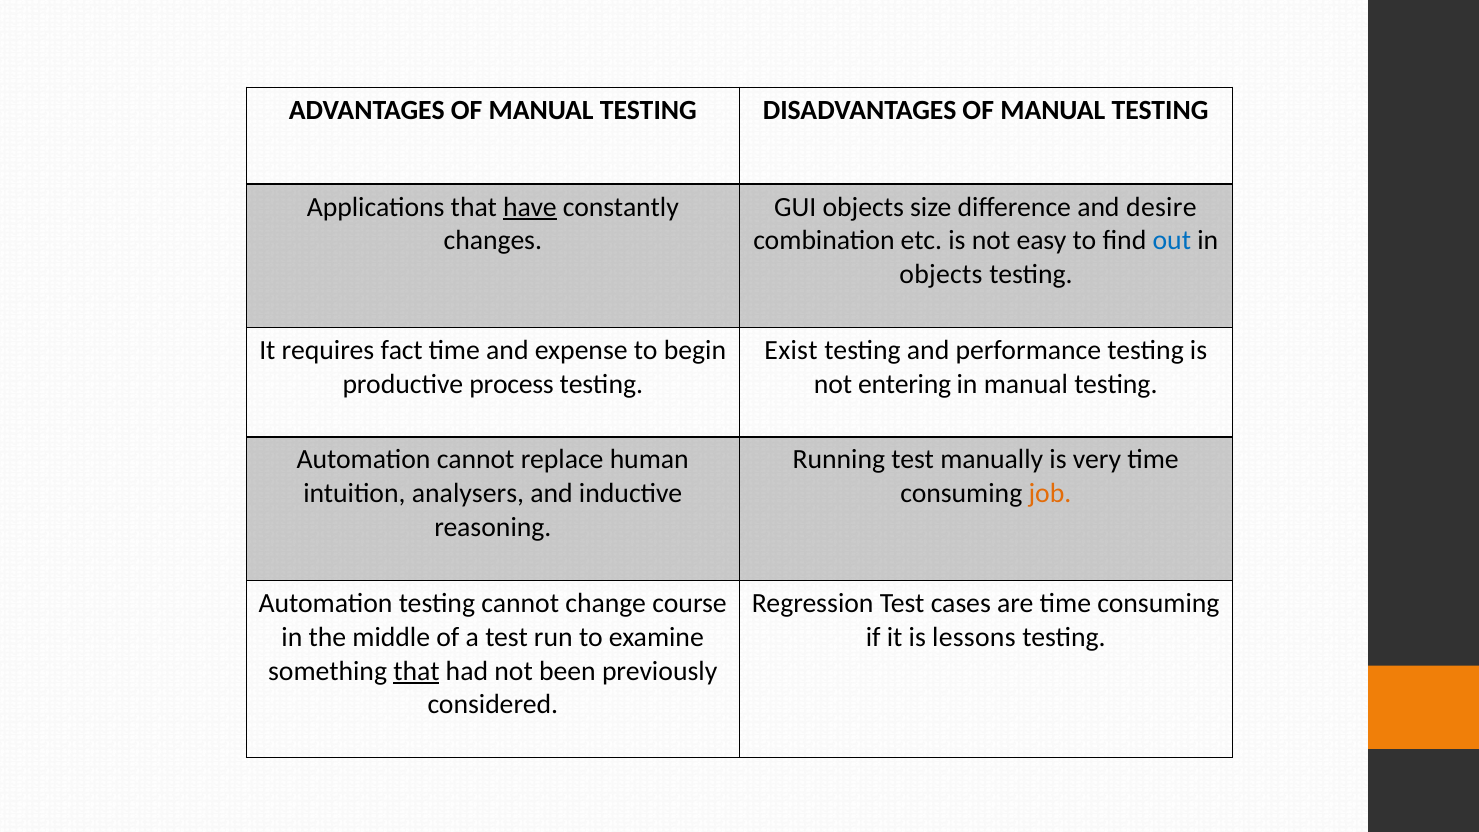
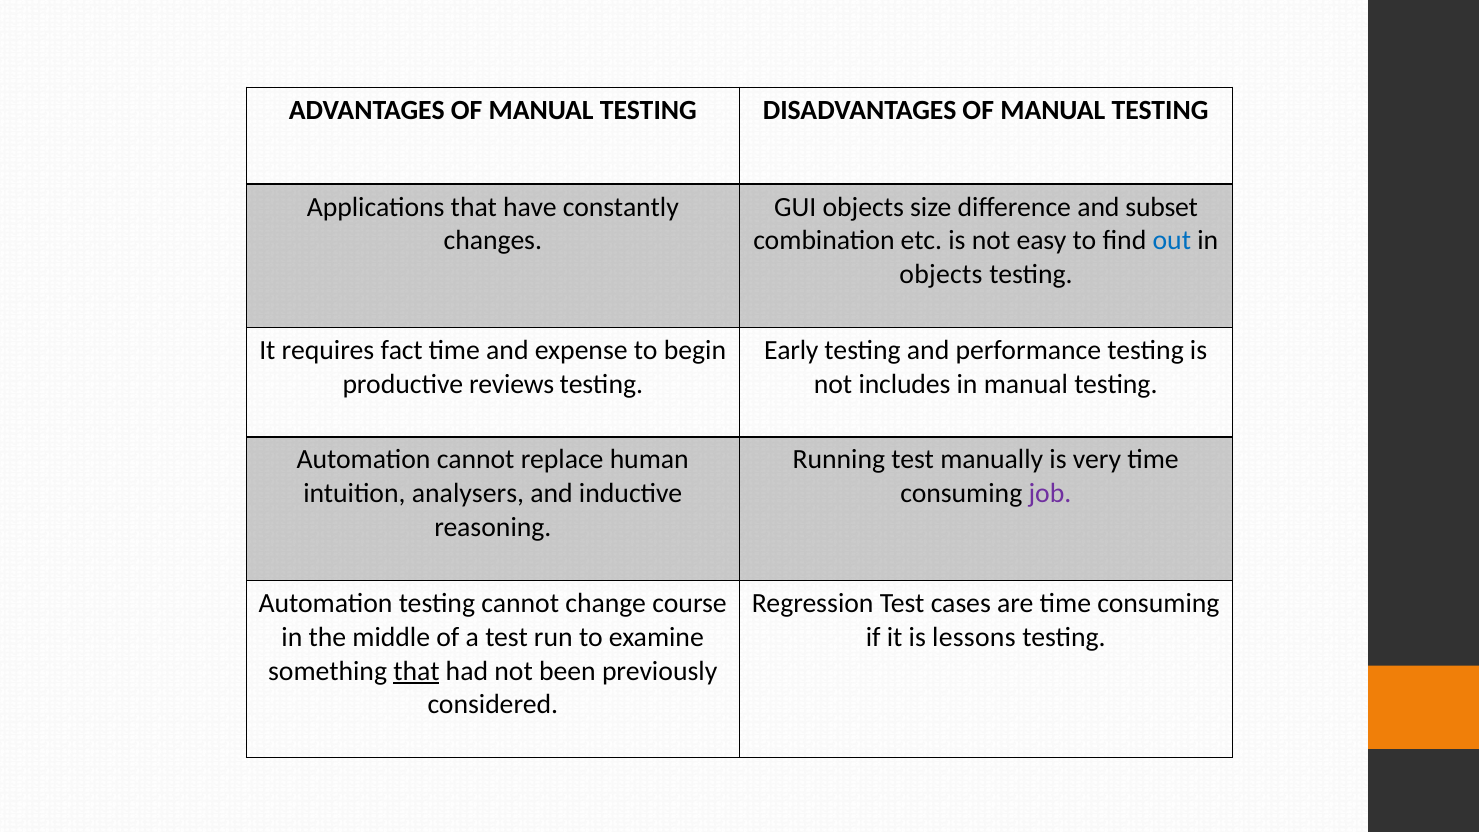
have underline: present -> none
desire: desire -> subset
Exist: Exist -> Early
process: process -> reviews
entering: entering -> includes
job colour: orange -> purple
